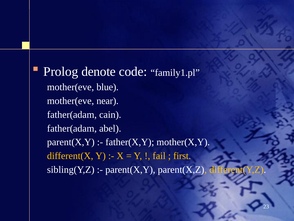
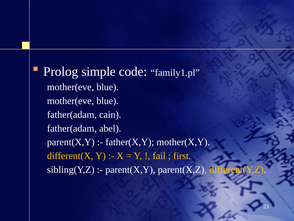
denote: denote -> simple
near at (108, 101): near -> blue
